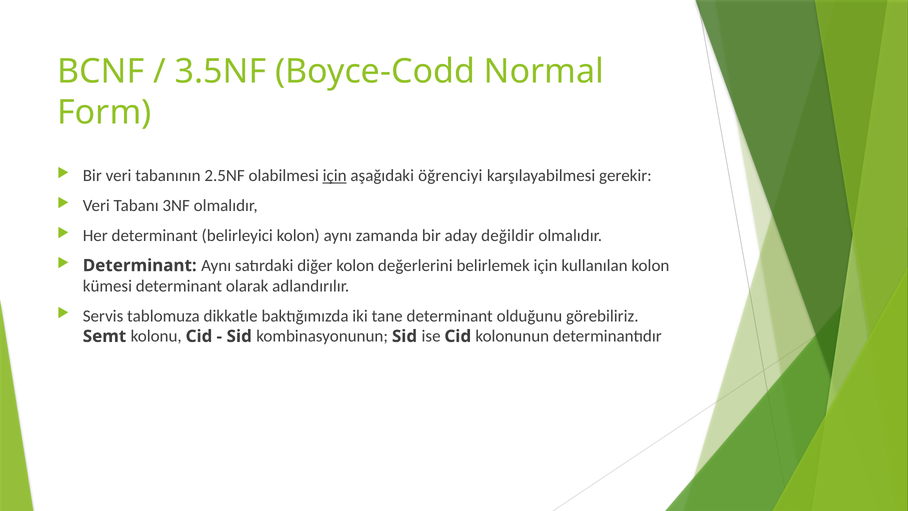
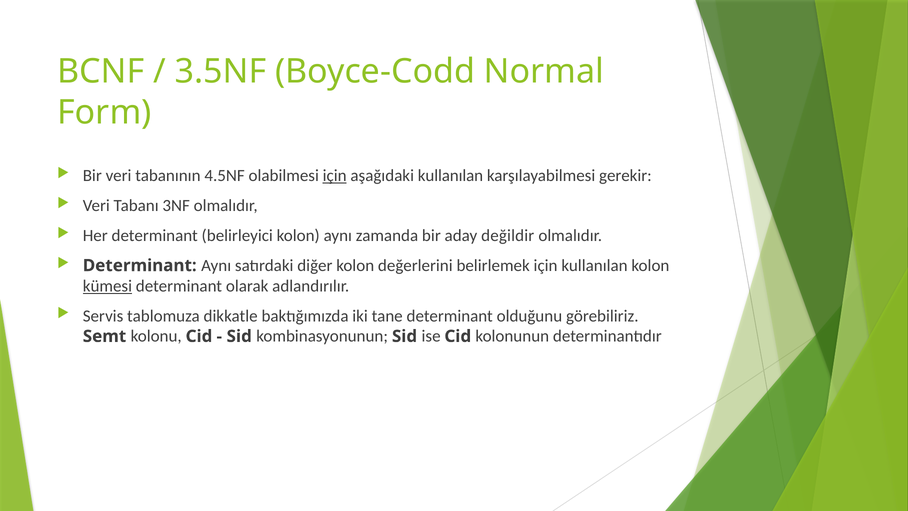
2.5NF: 2.5NF -> 4.5NF
aşağıdaki öğrenciyi: öğrenciyi -> kullanılan
kümesi underline: none -> present
